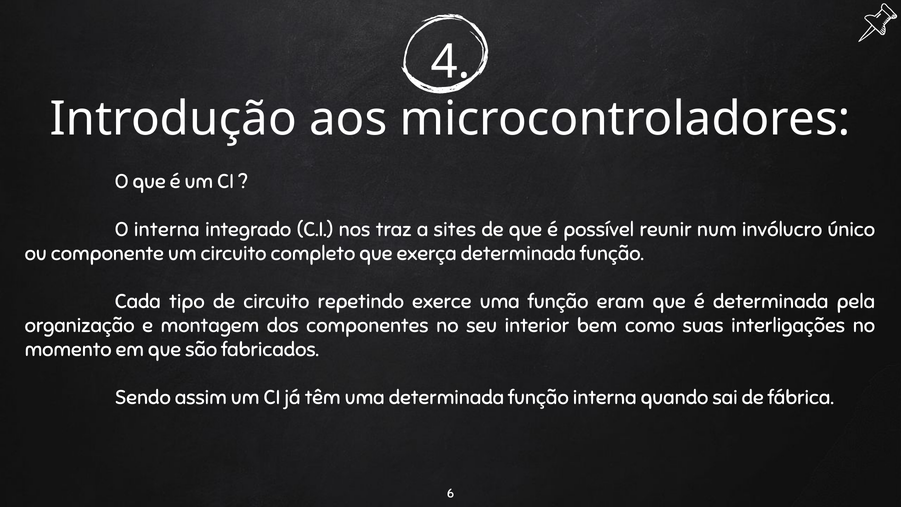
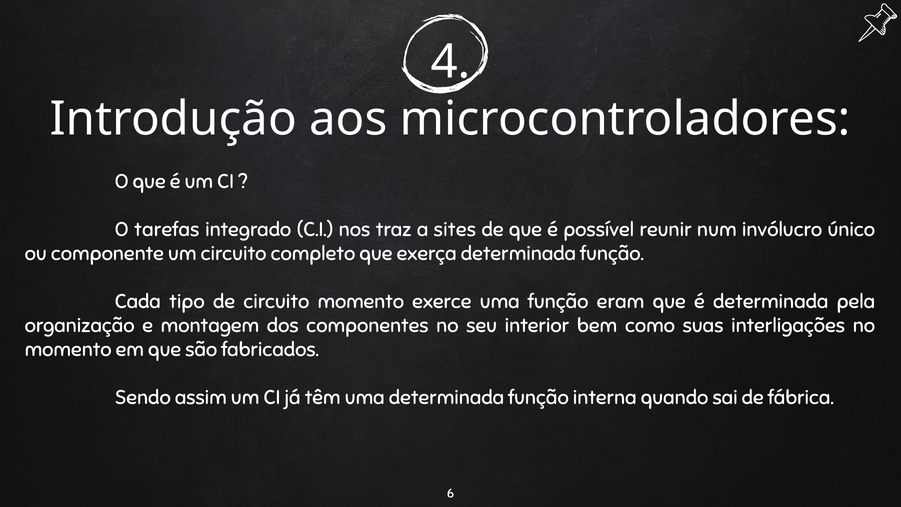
O interna: interna -> tarefas
circuito repetindo: repetindo -> momento
